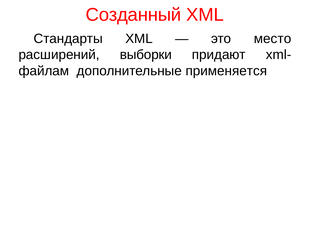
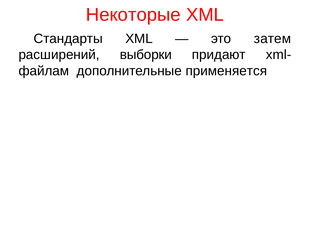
Созданный: Созданный -> Некоторые
место: место -> затем
